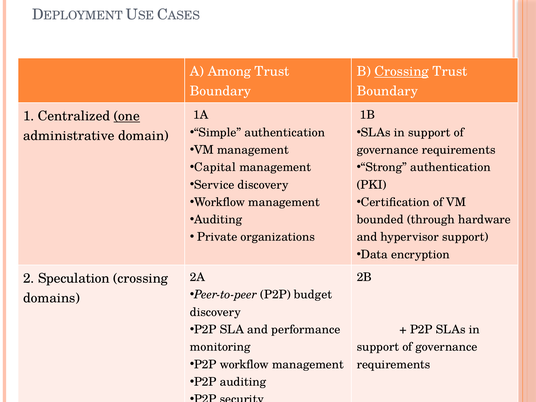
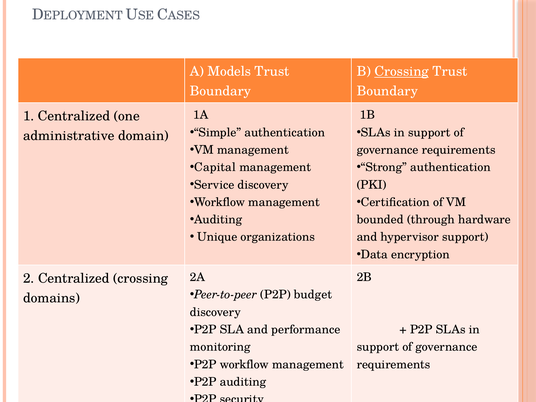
Among: Among -> Models
one underline: present -> none
Private: Private -> Unique
2 Speculation: Speculation -> Centralized
